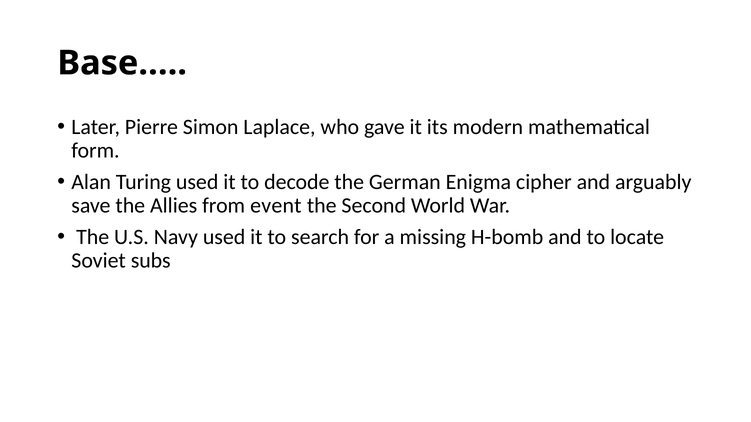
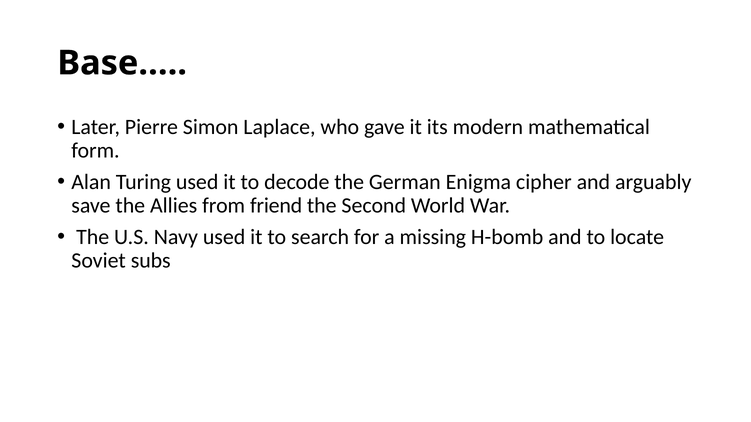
event: event -> friend
